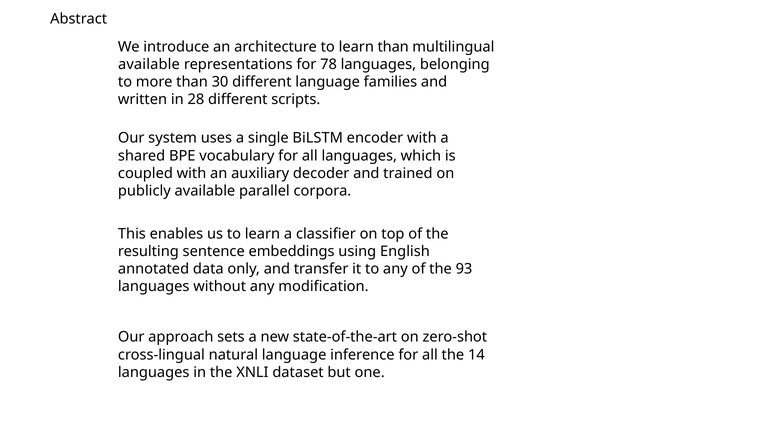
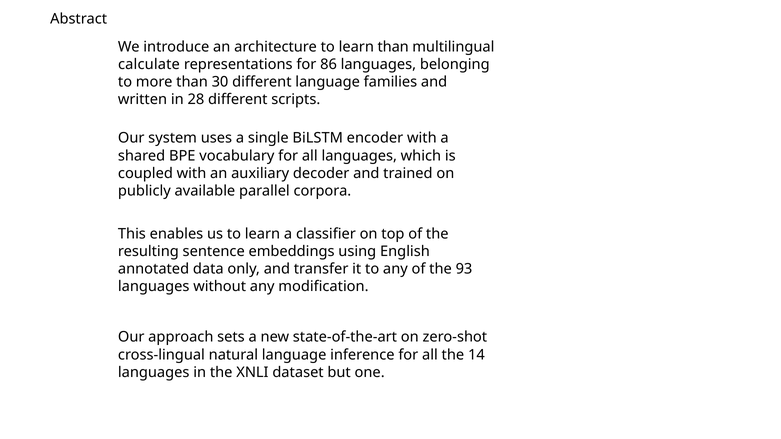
available at (149, 64): available -> calculate
78: 78 -> 86
